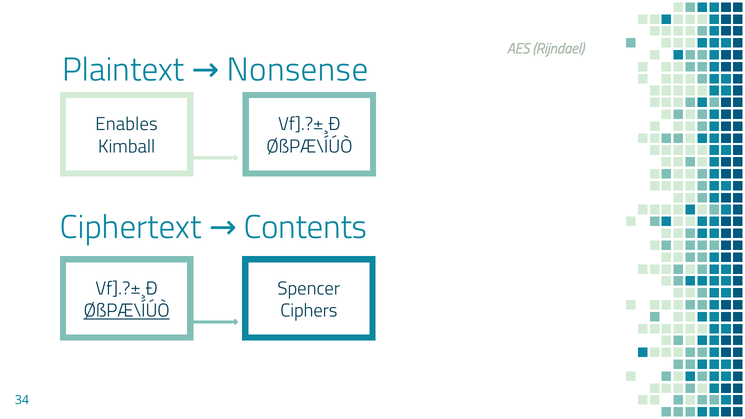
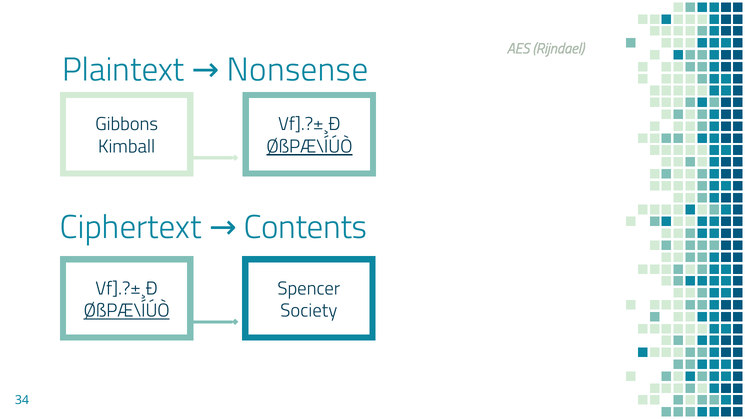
Enables: Enables -> Gibbons
ØßPÆ\ÍÚÒ at (309, 147) underline: none -> present
Ciphers: Ciphers -> Society
